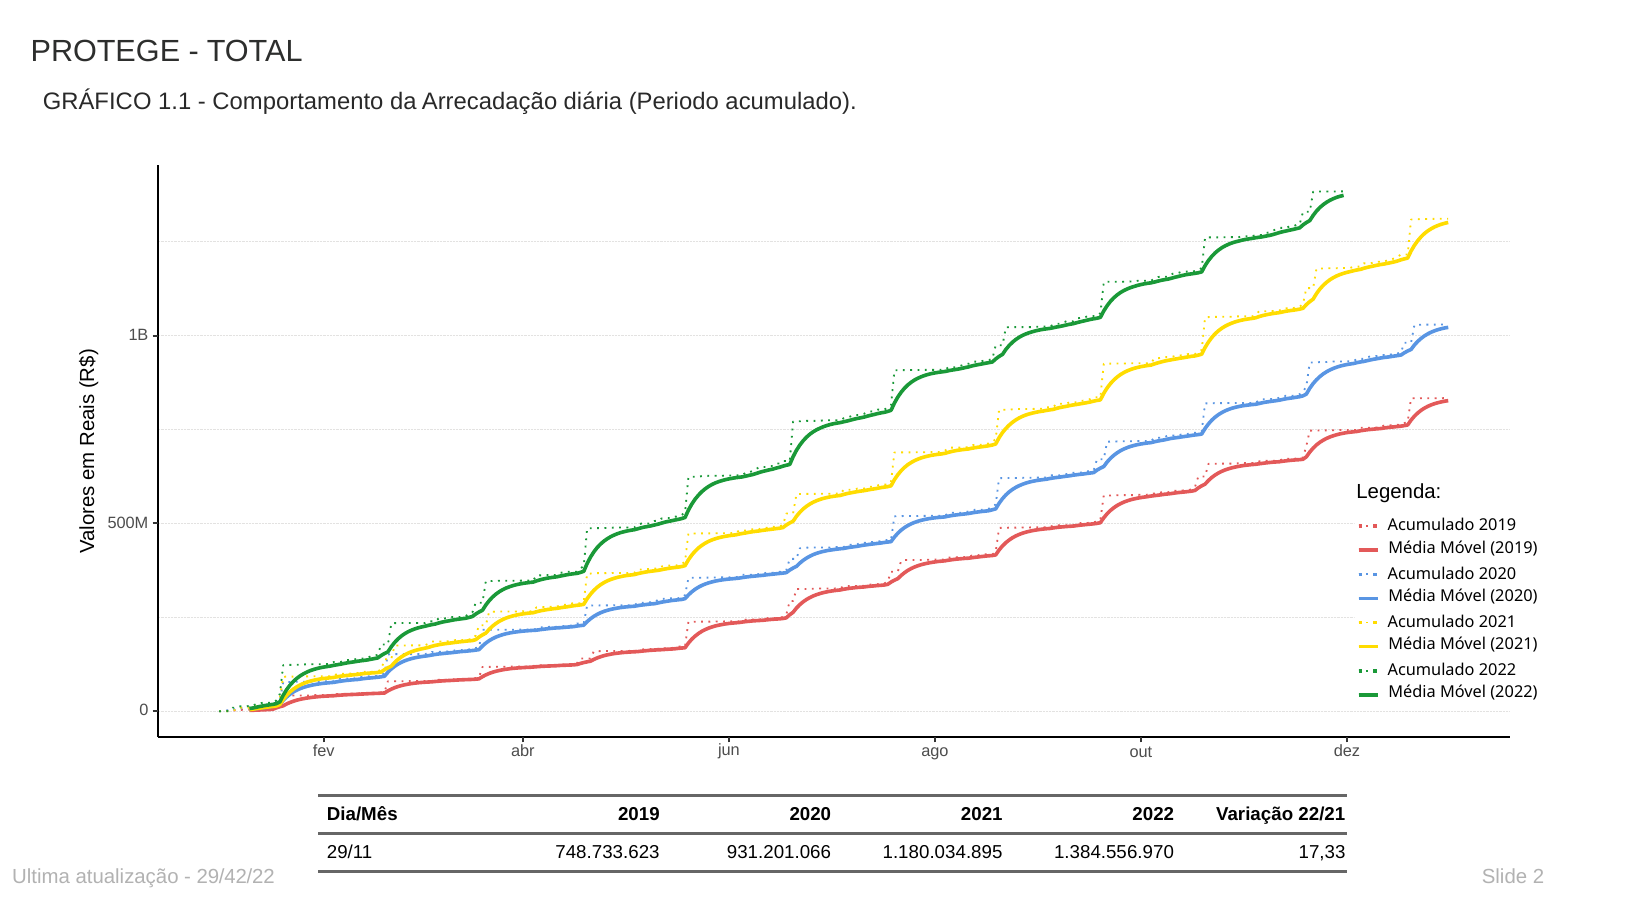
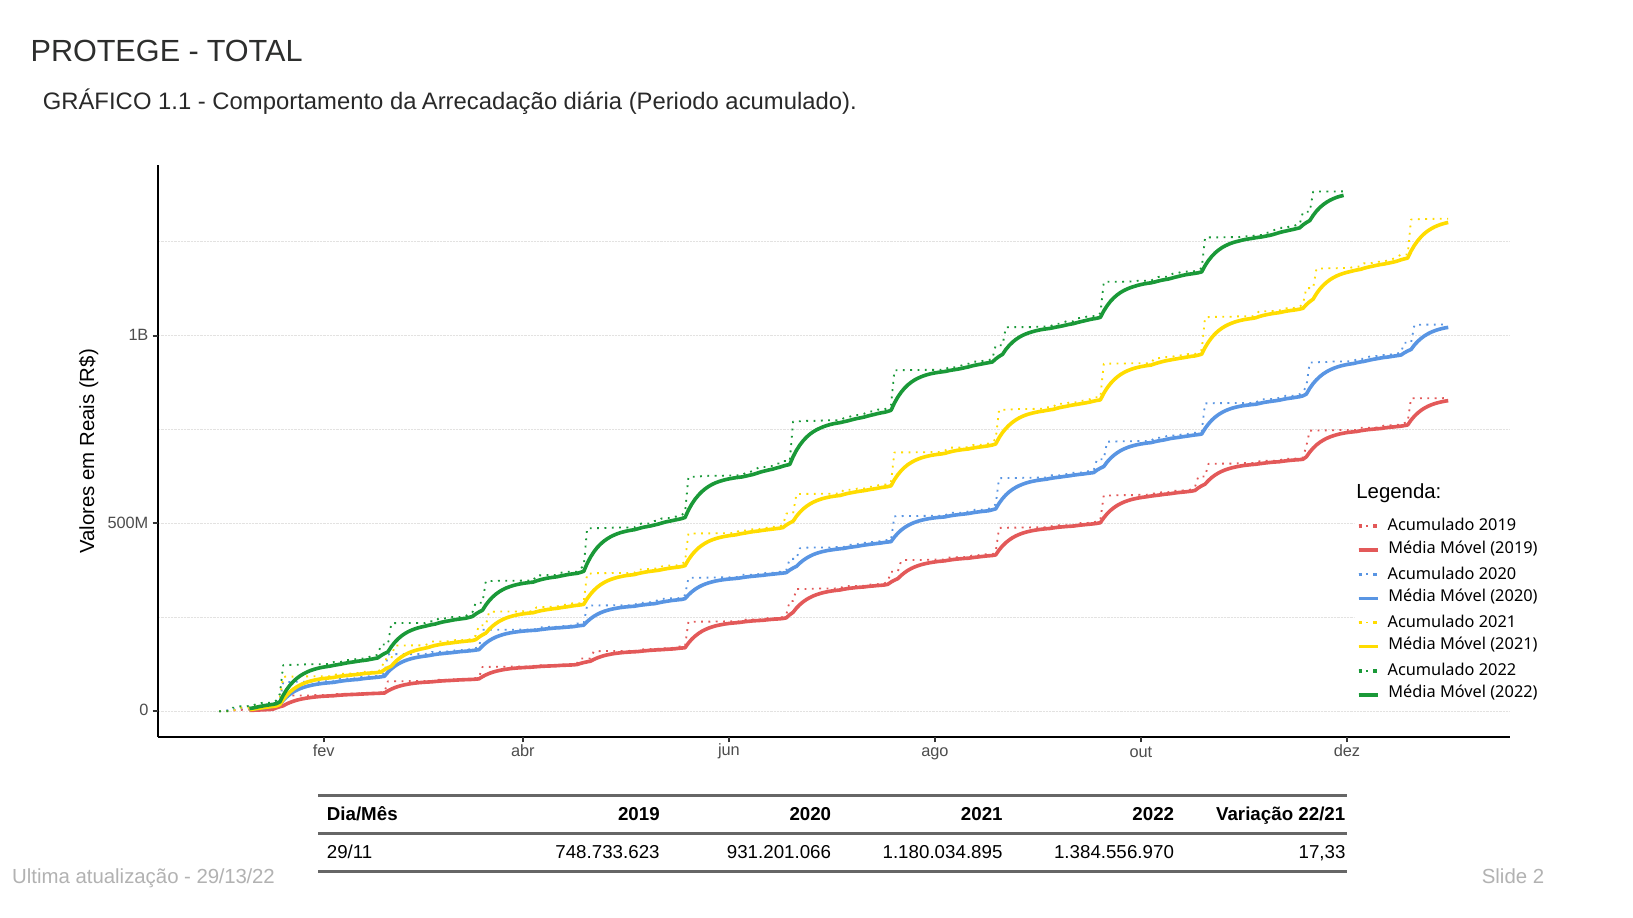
29/42/22: 29/42/22 -> 29/13/22
